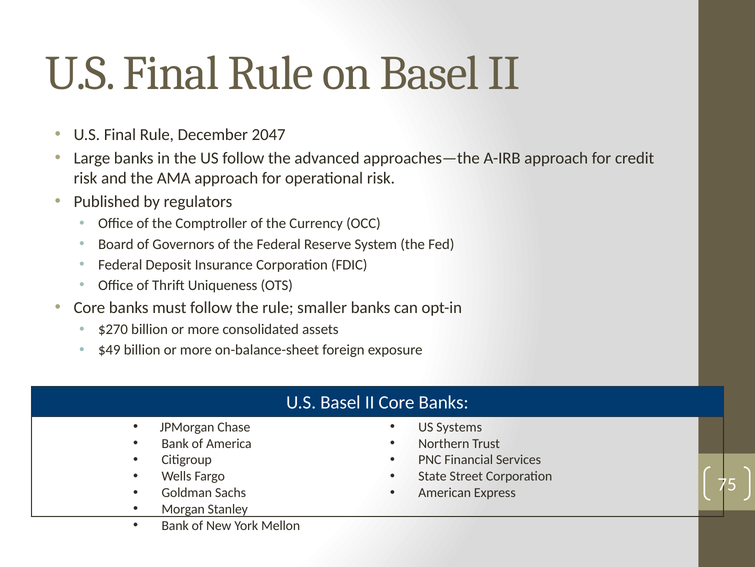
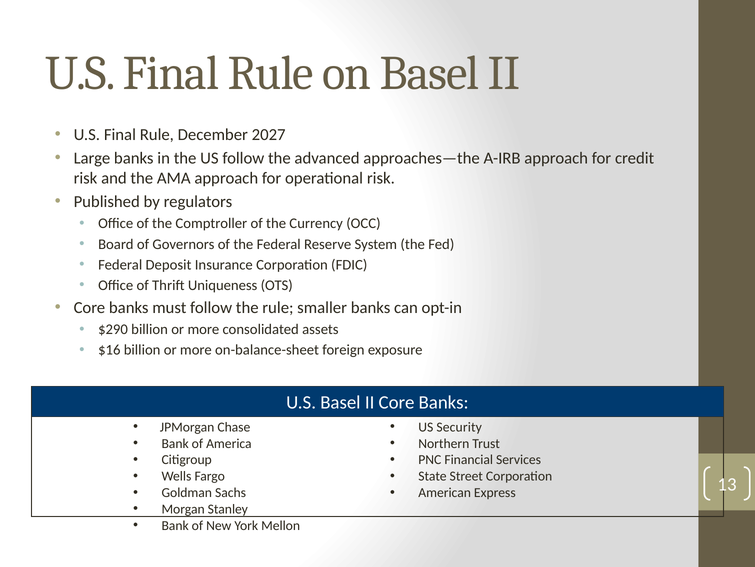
2047: 2047 -> 2027
$270: $270 -> $290
$49: $49 -> $16
Systems: Systems -> Security
75: 75 -> 13
